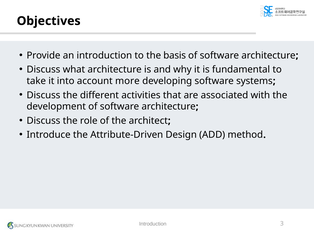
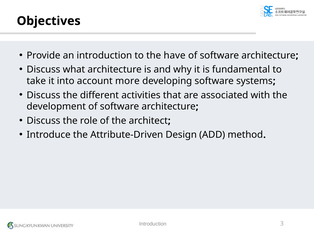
basis: basis -> have
